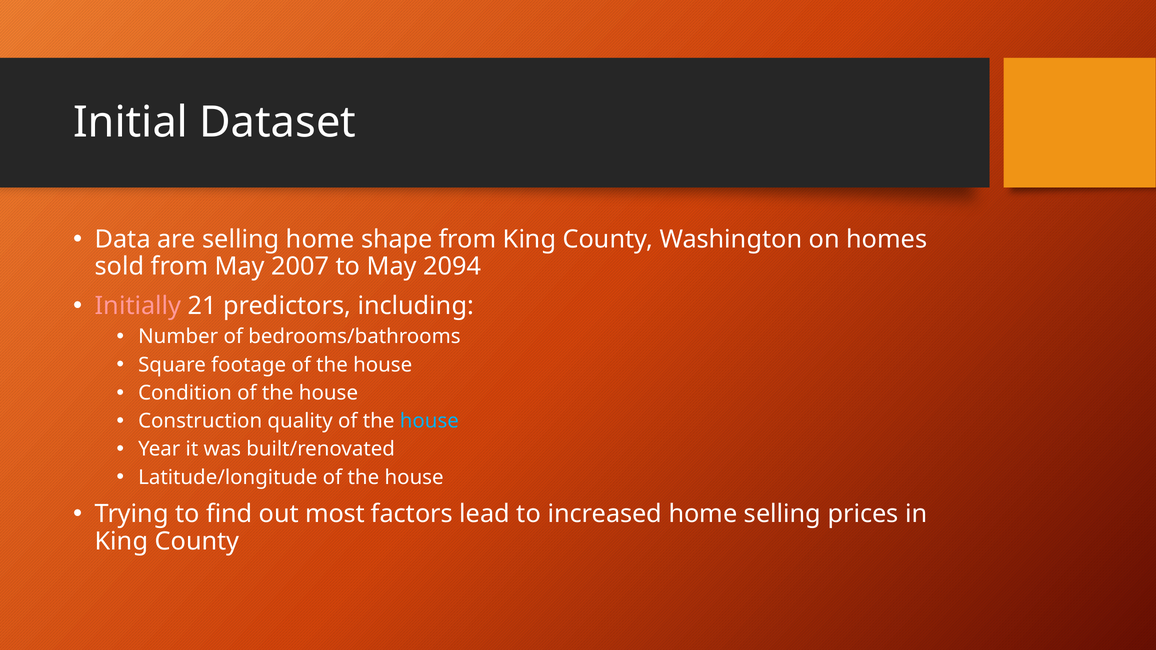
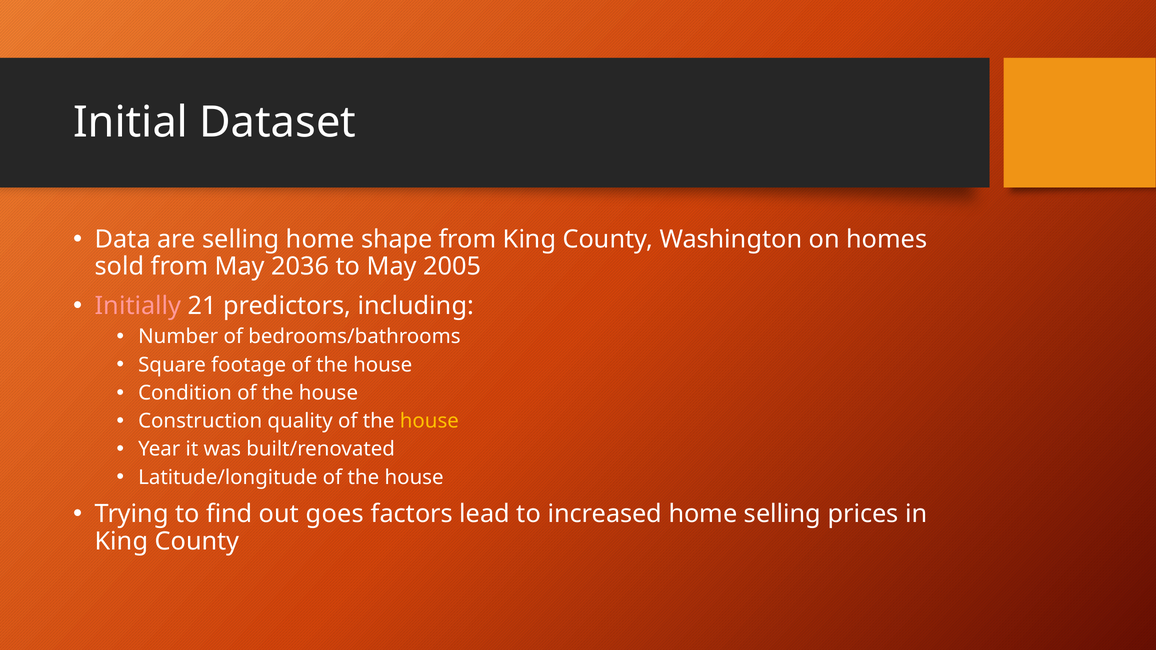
2007: 2007 -> 2036
2094: 2094 -> 2005
house at (429, 421) colour: light blue -> yellow
most: most -> goes
